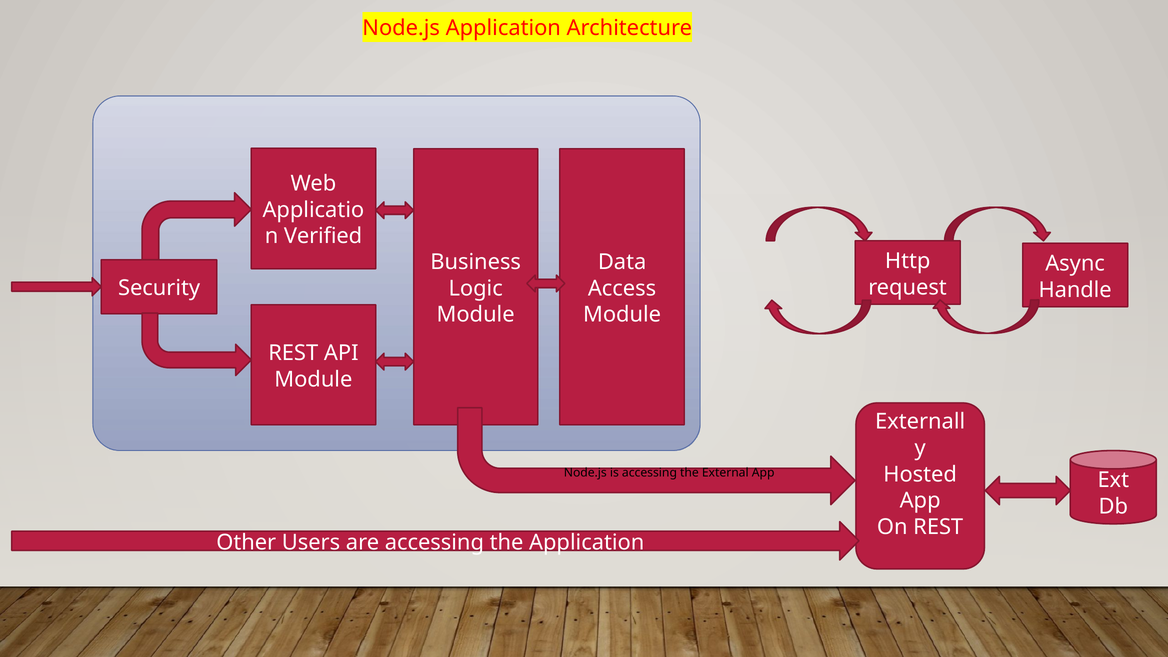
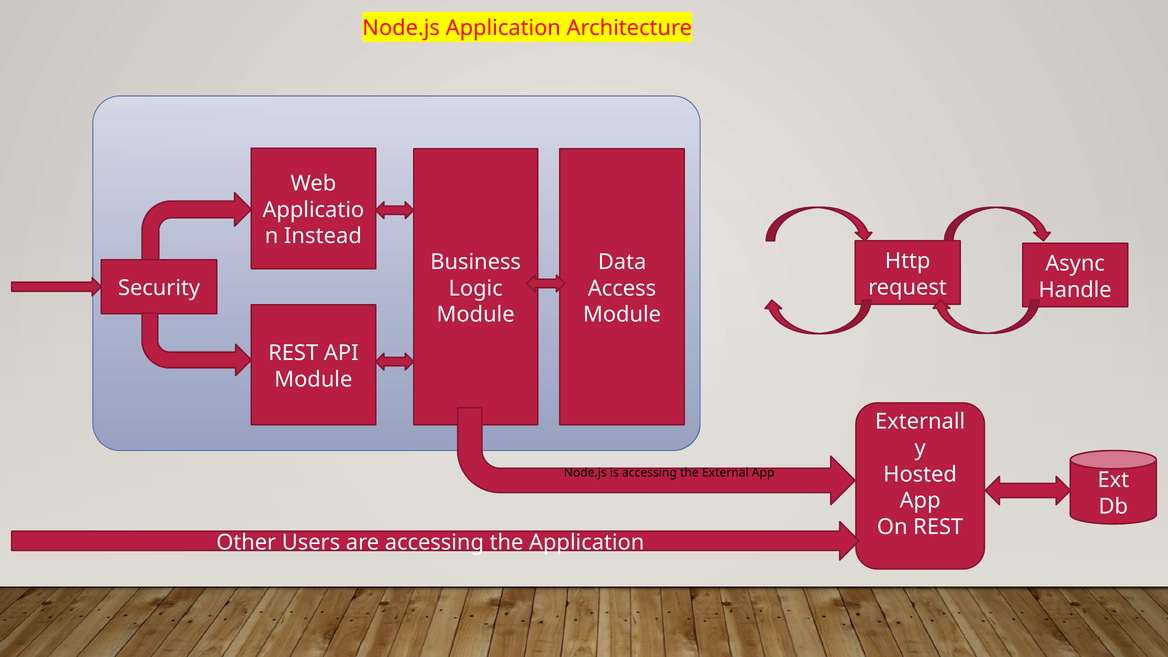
Verified: Verified -> Instead
